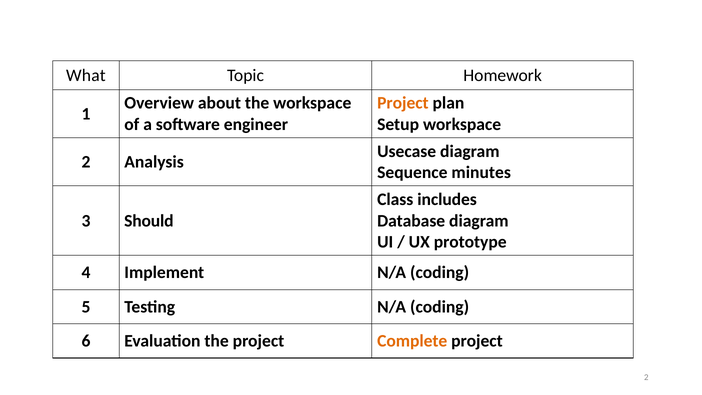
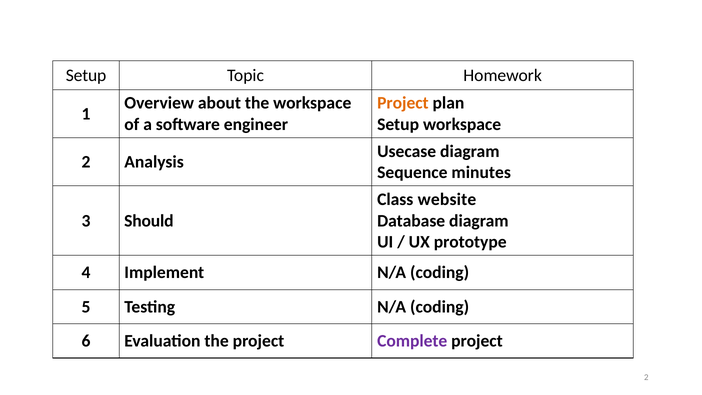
What at (86, 75): What -> Setup
includes: includes -> website
Complete colour: orange -> purple
